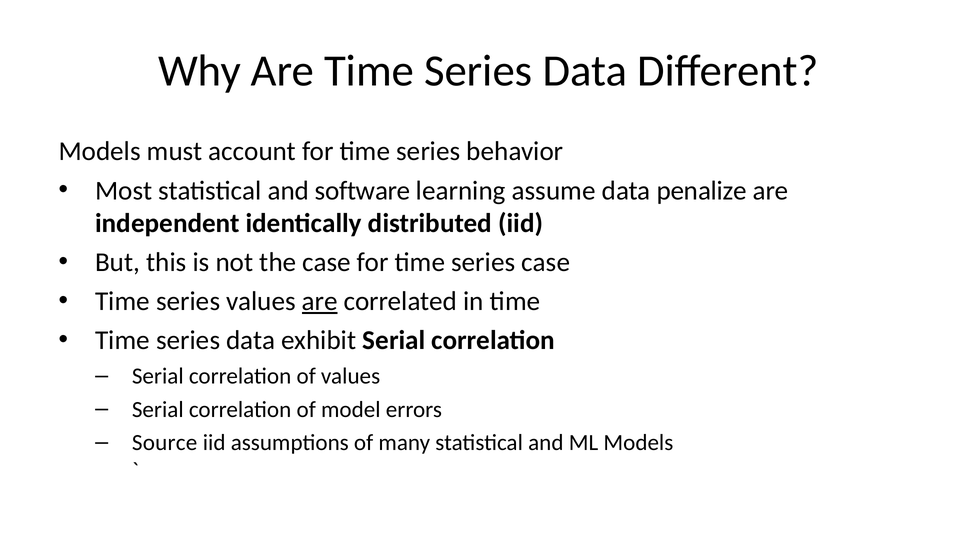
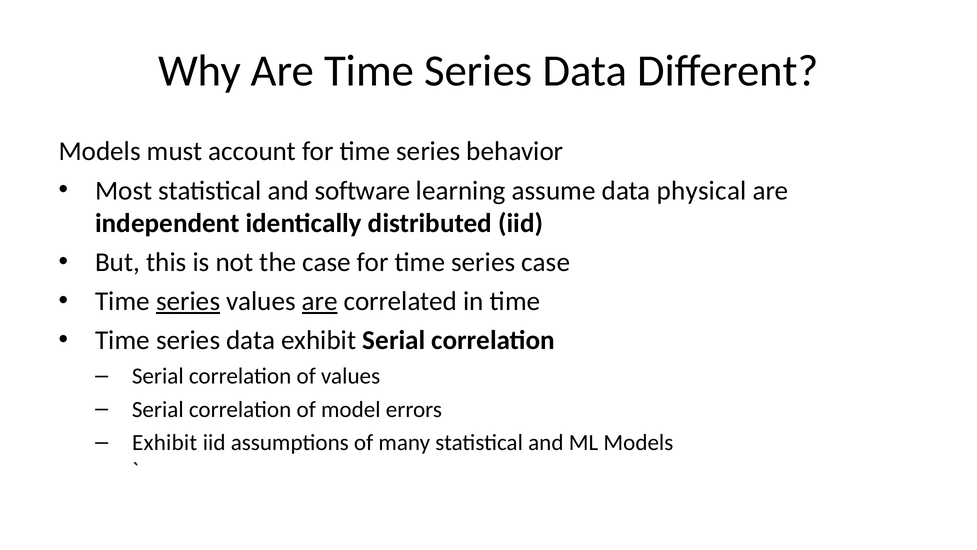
penalize: penalize -> physical
series at (188, 301) underline: none -> present
Source at (165, 443): Source -> Exhibit
